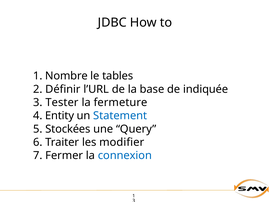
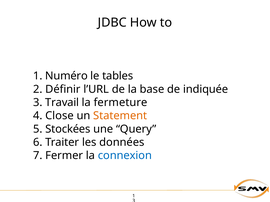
Nombre: Nombre -> Numéro
Tester: Tester -> Travail
Entity: Entity -> Close
Statement colour: blue -> orange
modifier: modifier -> données
